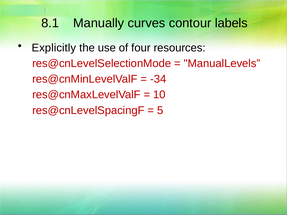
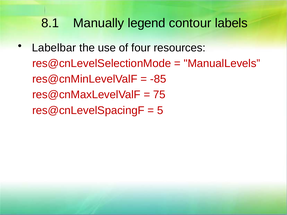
curves: curves -> legend
Explicitly: Explicitly -> Labelbar
-34: -34 -> -85
10: 10 -> 75
